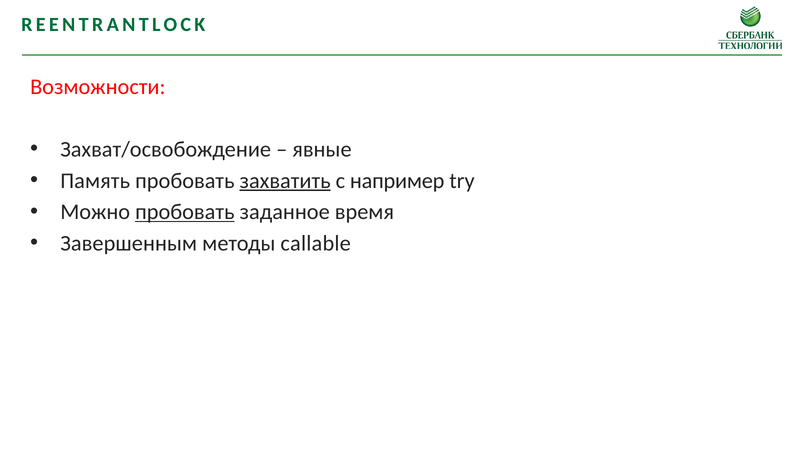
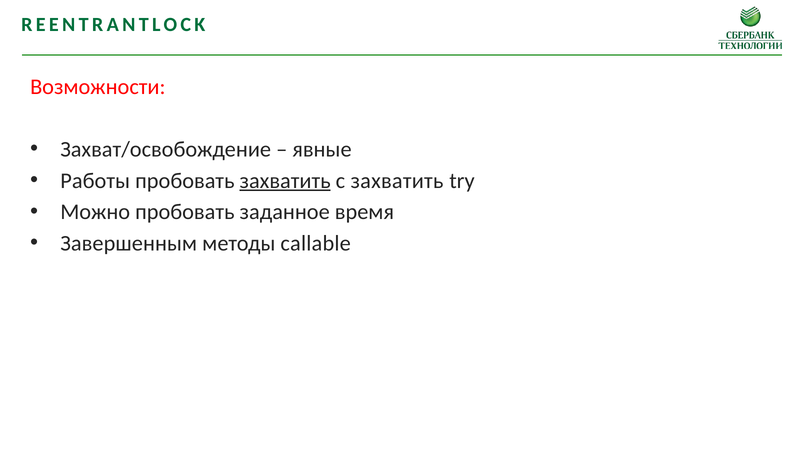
Память: Память -> Работы
с например: например -> захватить
пробовать at (185, 212) underline: present -> none
